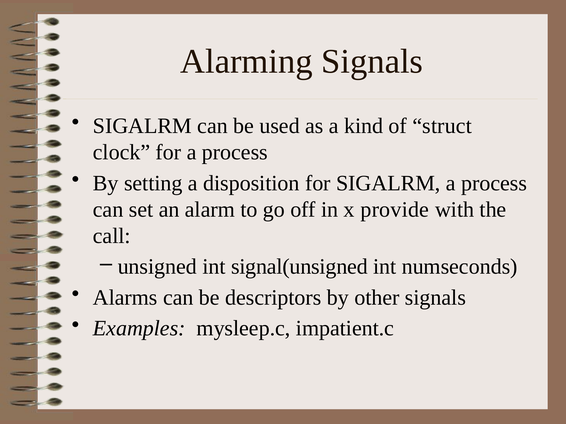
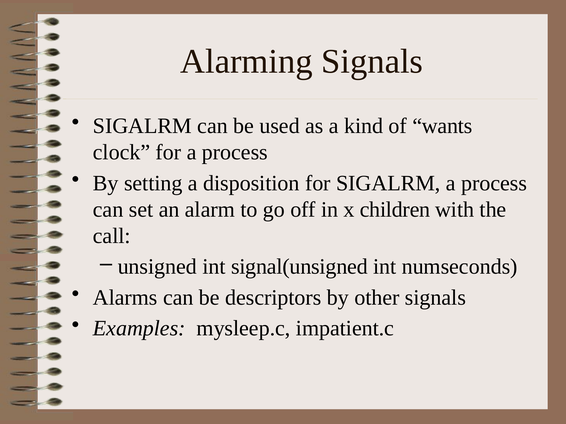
struct: struct -> wants
provide: provide -> children
